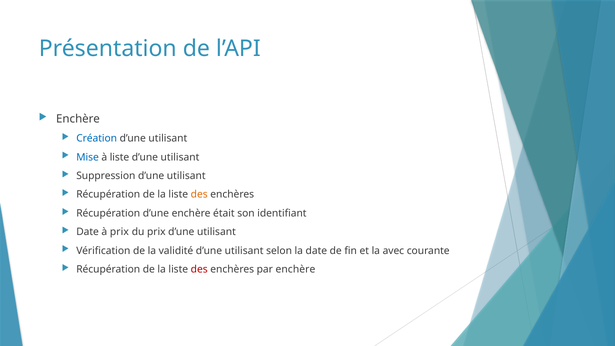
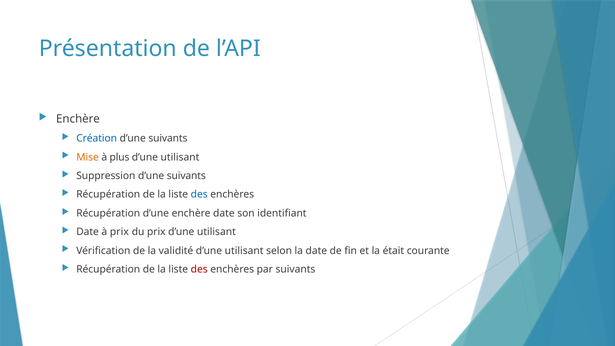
utilisant at (168, 138): utilisant -> suivants
Mise colour: blue -> orange
à liste: liste -> plus
Suppression d’une utilisant: utilisant -> suivants
des at (199, 195) colour: orange -> blue
enchère était: était -> date
avec: avec -> était
par enchère: enchère -> suivants
